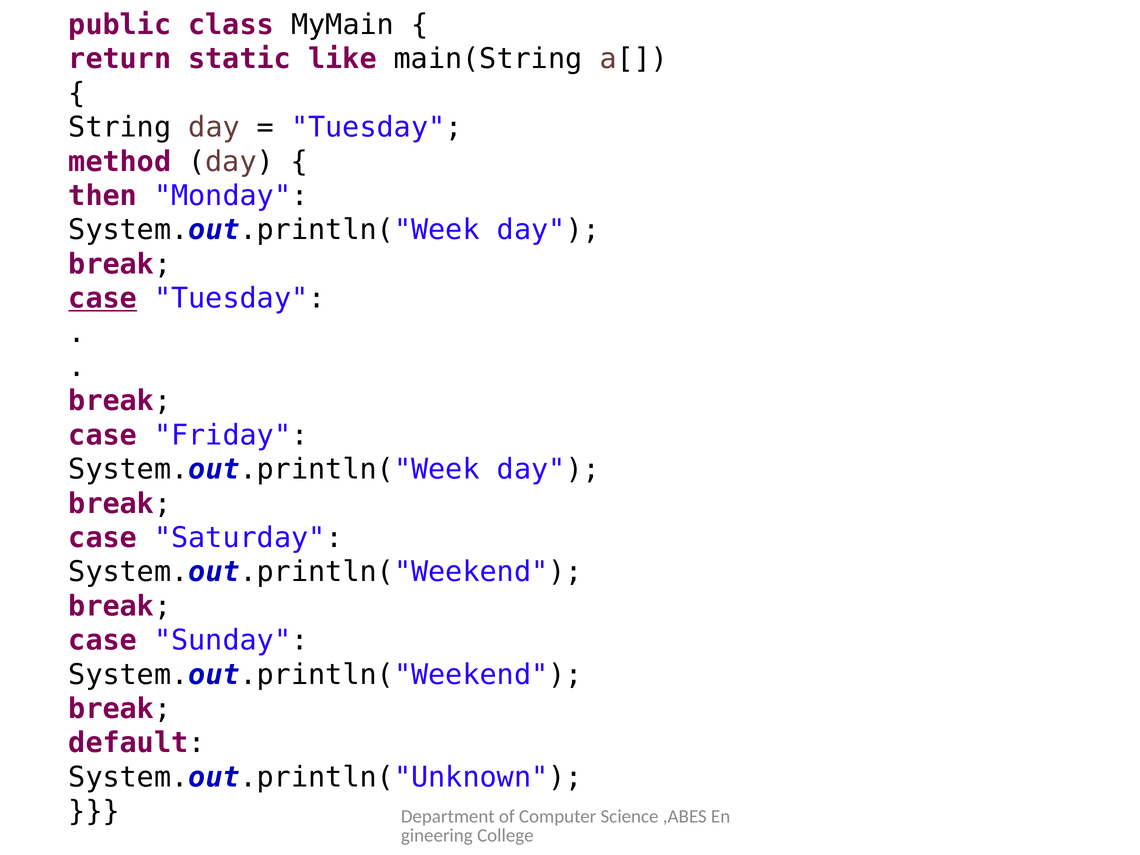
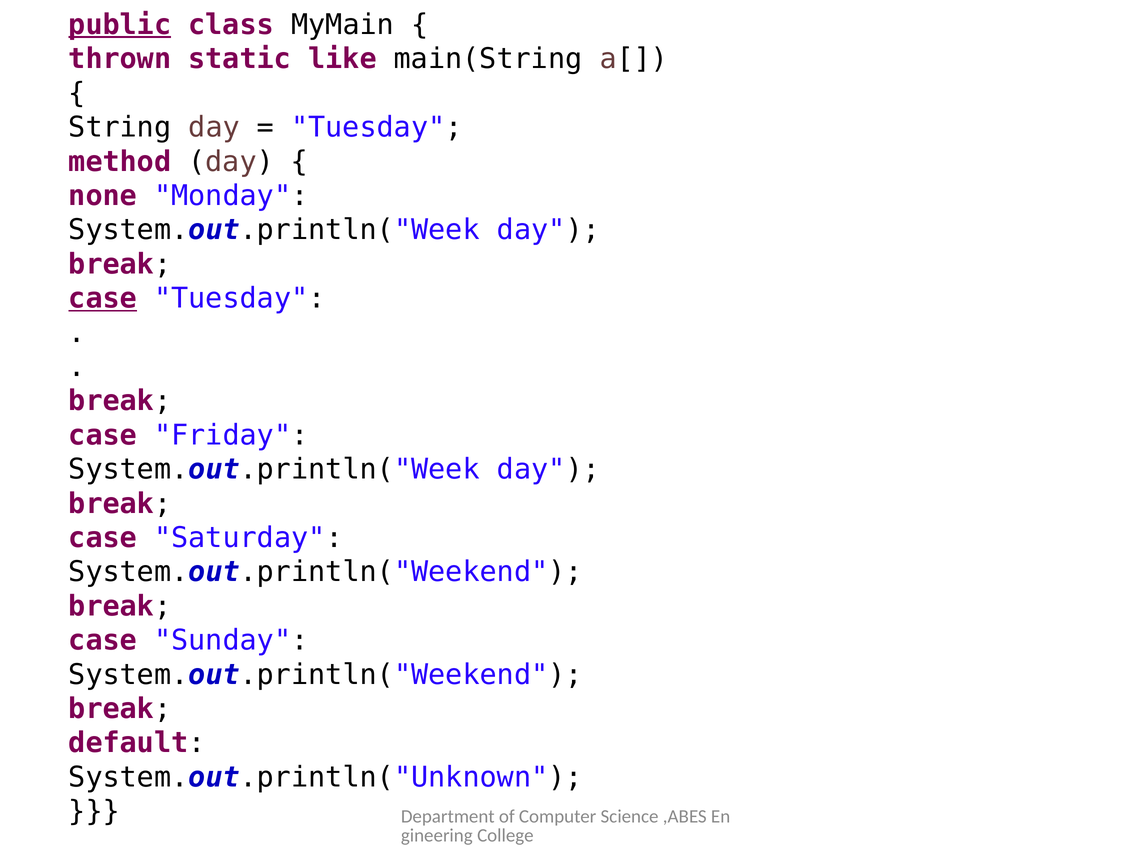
public underline: none -> present
return: return -> thrown
then: then -> none
